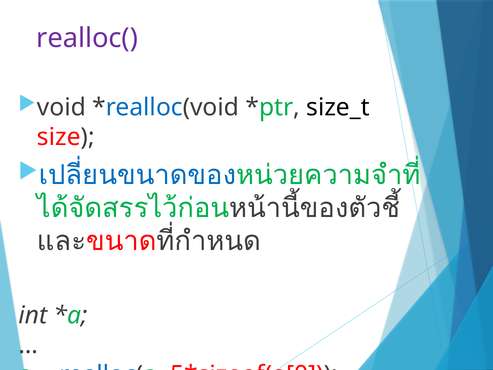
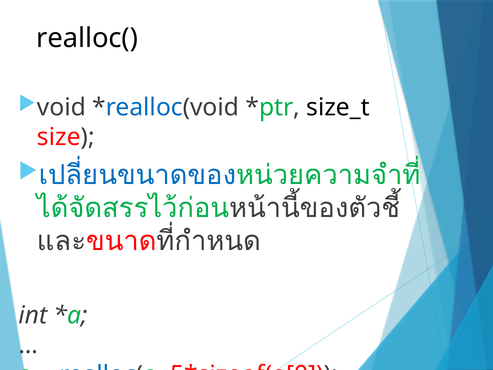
realloc( colour: purple -> black
